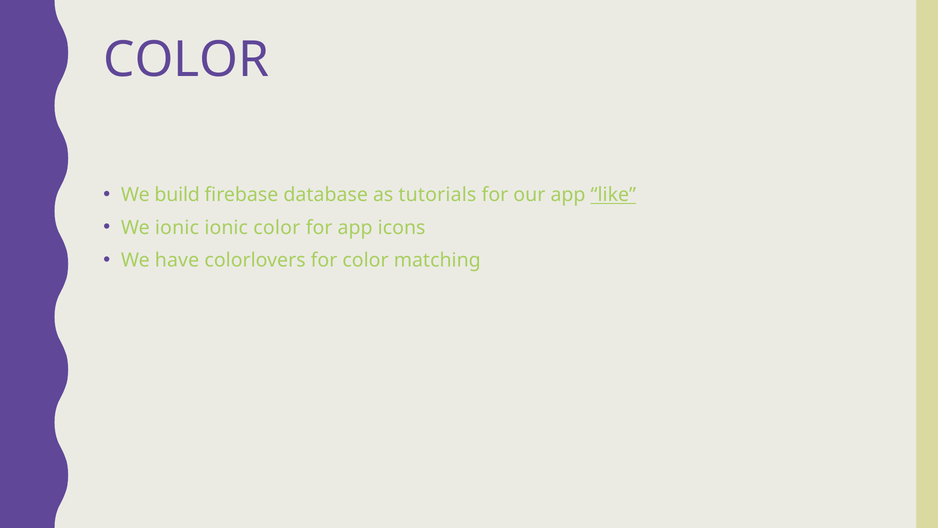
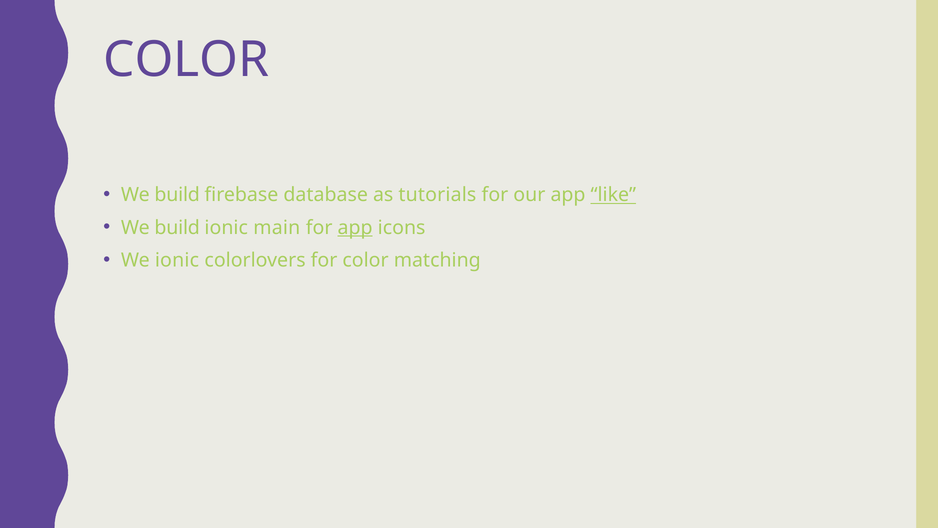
ionic at (177, 227): ionic -> build
ionic color: color -> main
app at (355, 227) underline: none -> present
We have: have -> ionic
